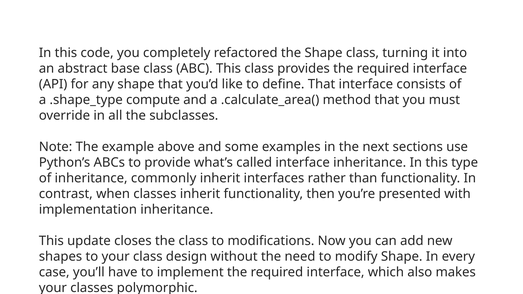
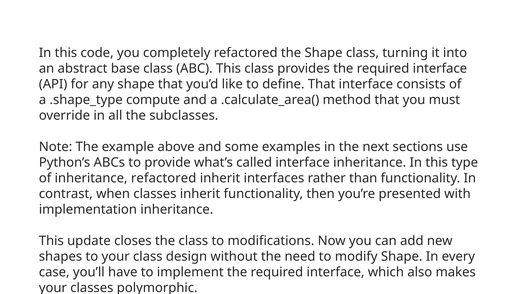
inheritance commonly: commonly -> refactored
